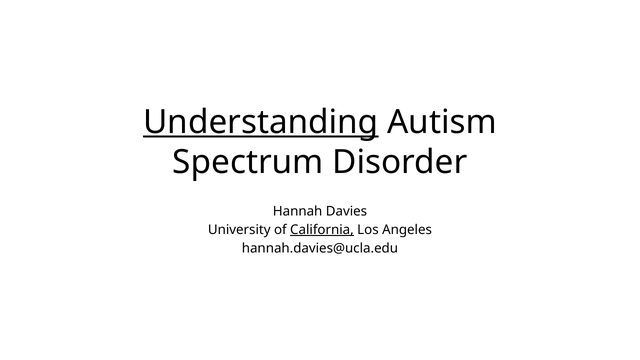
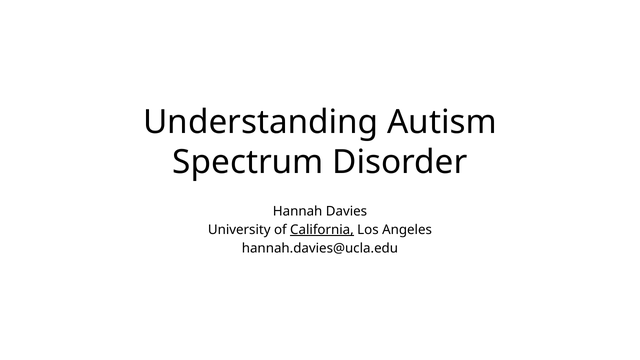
Understanding underline: present -> none
